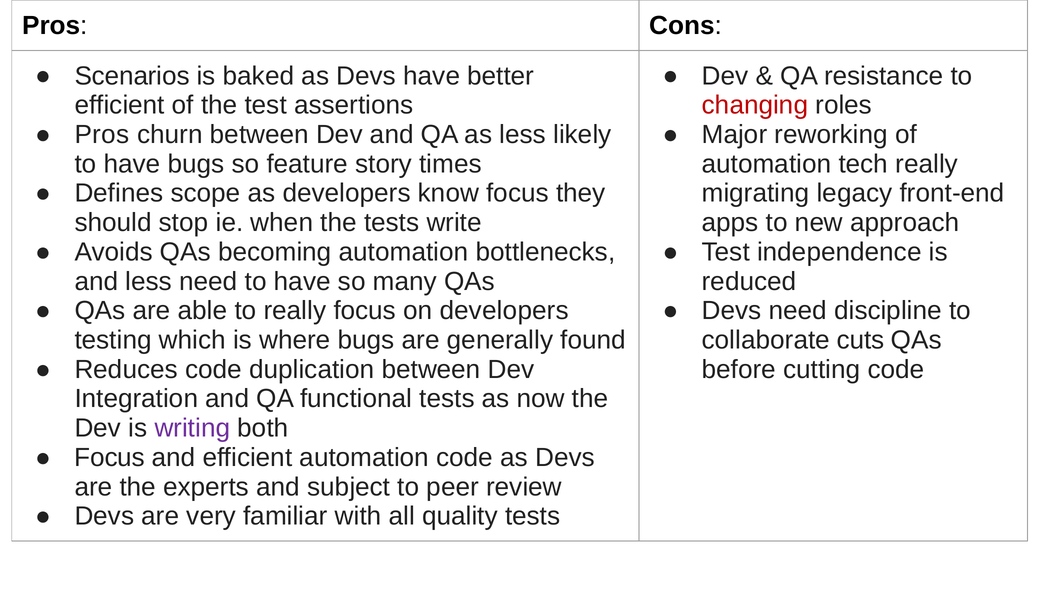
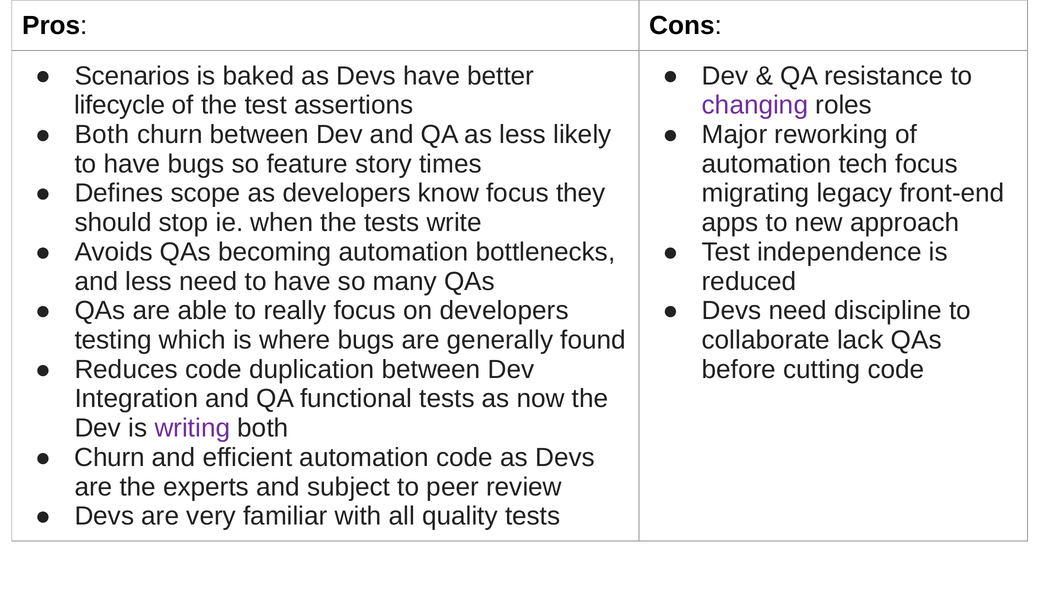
efficient at (120, 105): efficient -> lifecycle
changing colour: red -> purple
Pros at (102, 134): Pros -> Both
tech really: really -> focus
cuts: cuts -> lack
Focus at (110, 457): Focus -> Churn
